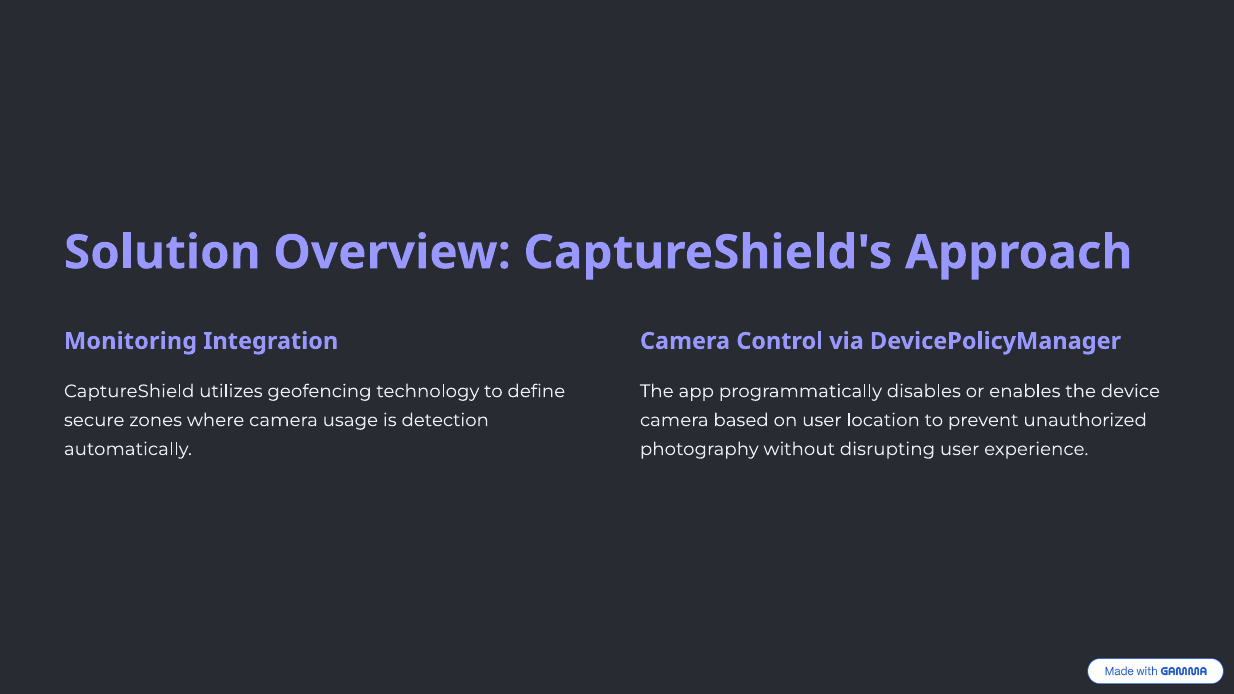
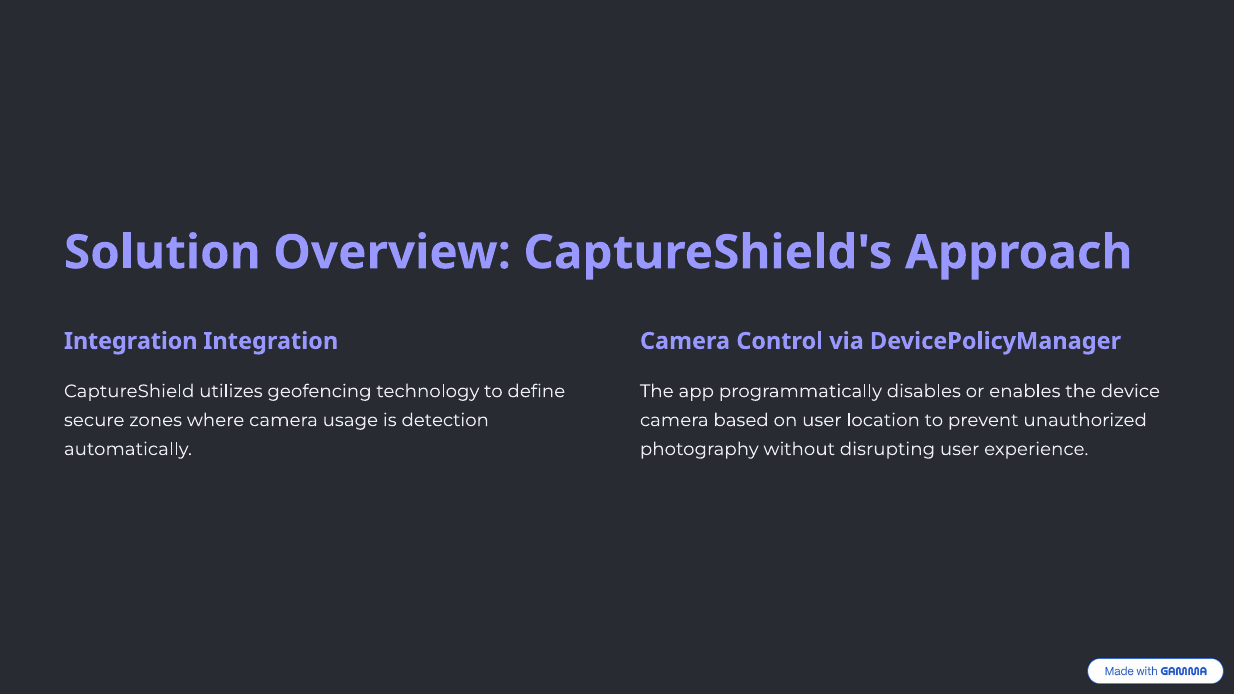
Monitoring at (131, 341): Monitoring -> Integration
